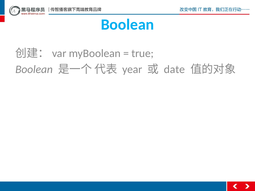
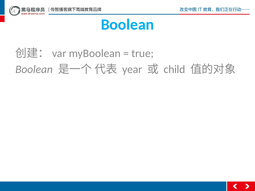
date: date -> child
